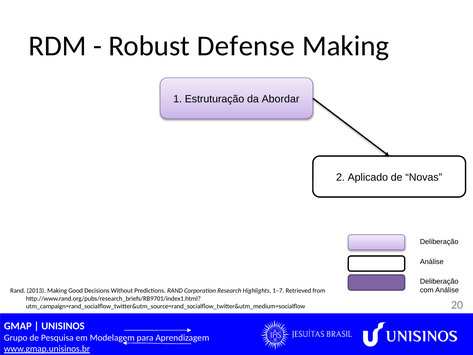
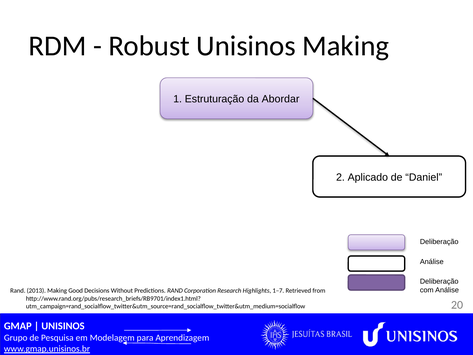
Robust Defense: Defense -> Unisinos
Novas: Novas -> Daniel
